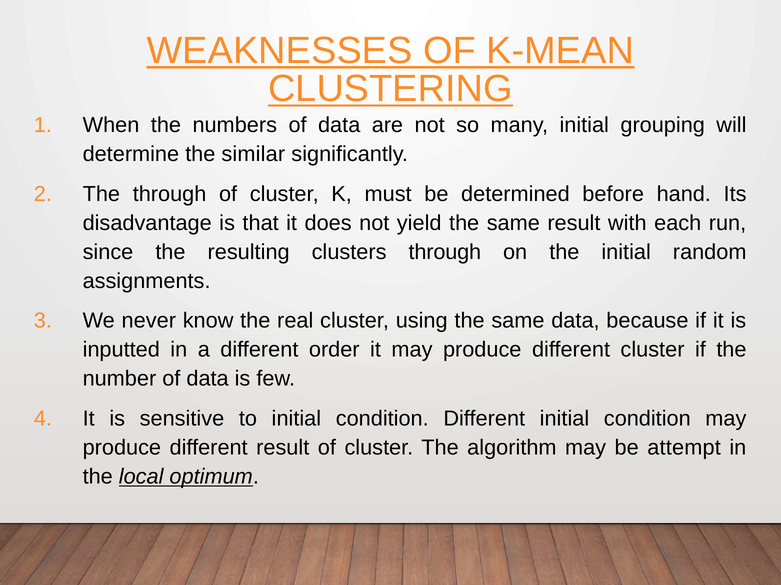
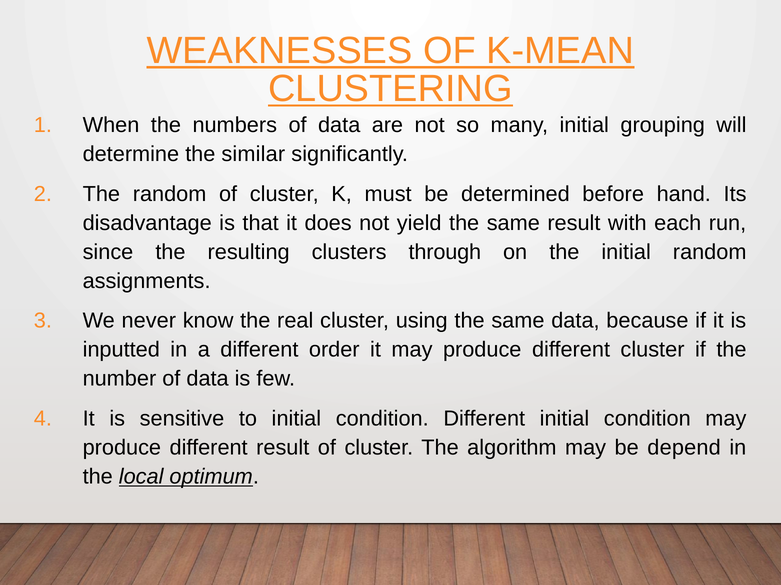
The through: through -> random
attempt: attempt -> depend
